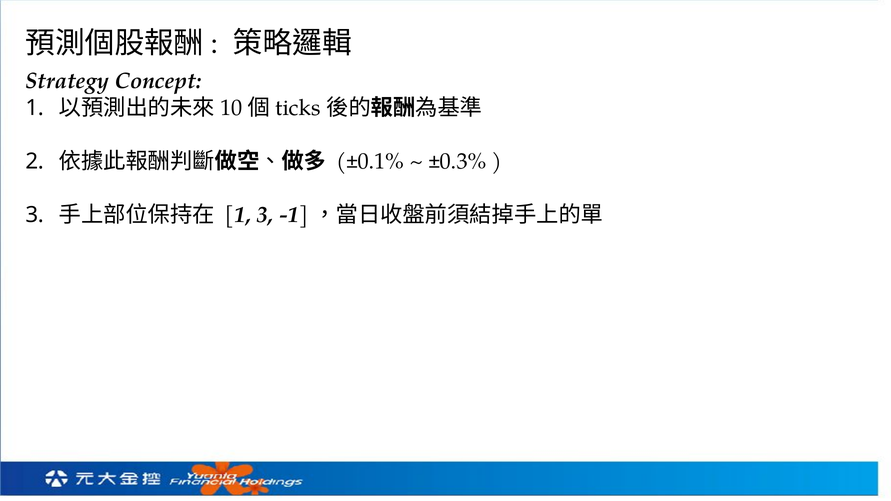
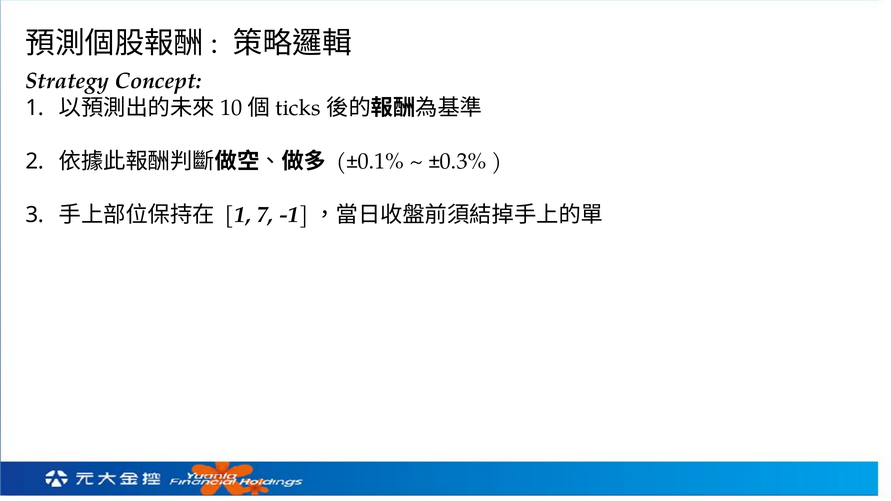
1 3: 3 -> 7
